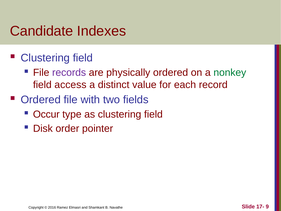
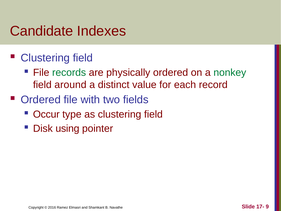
records colour: purple -> green
access: access -> around
order: order -> using
